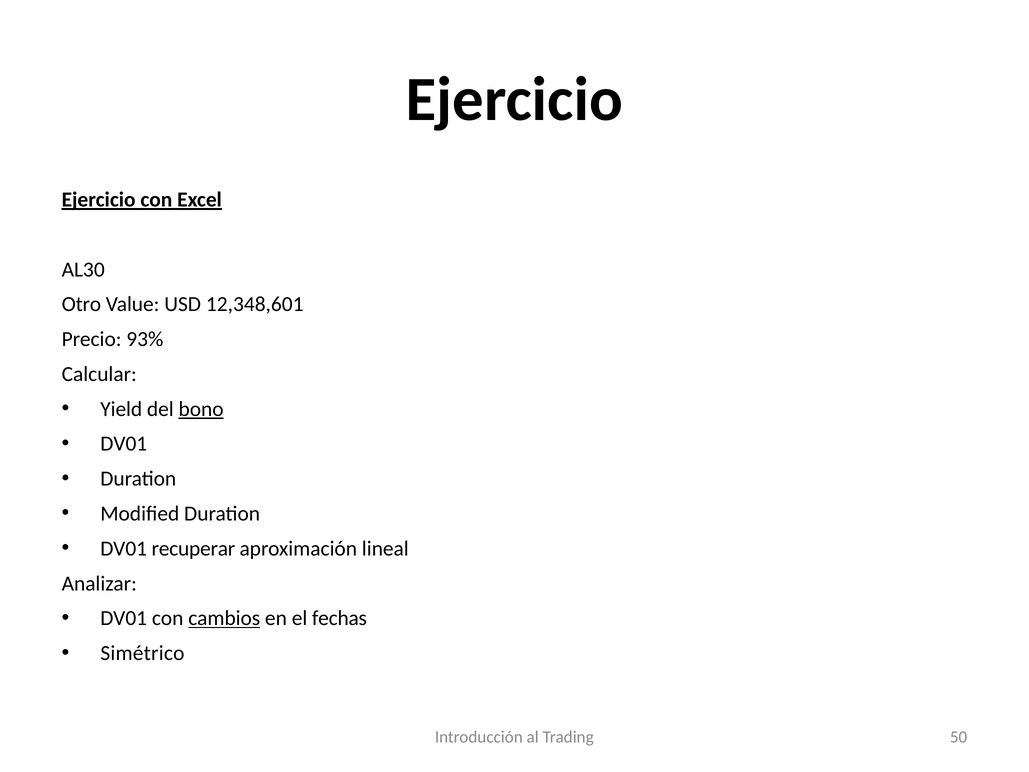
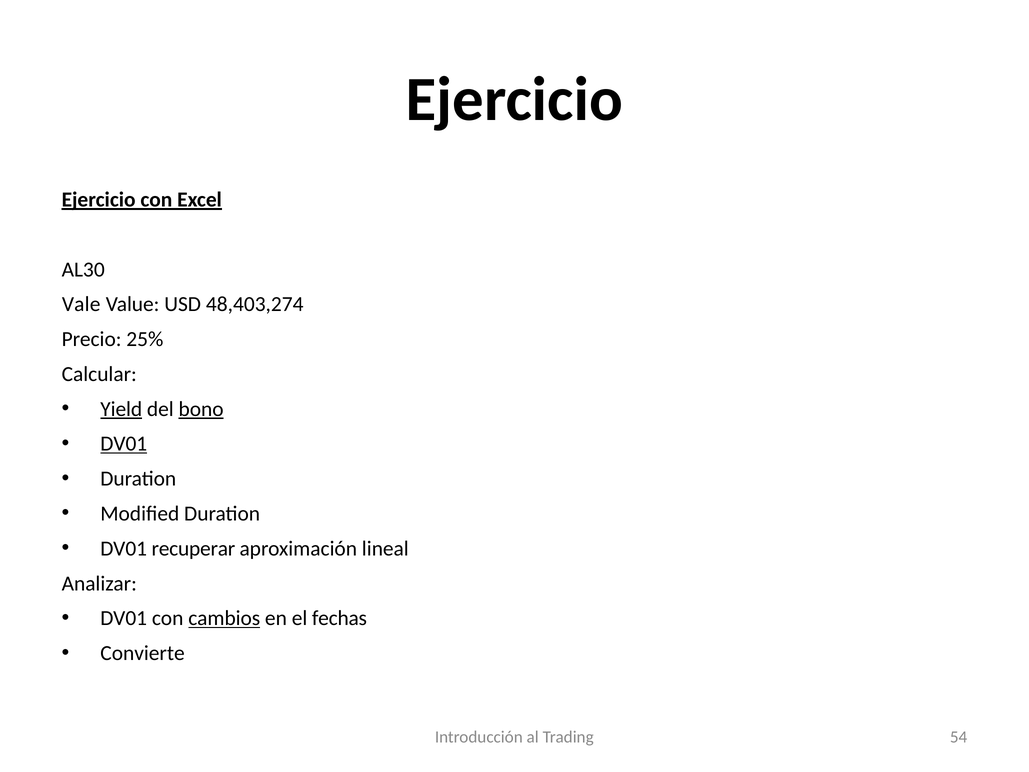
Otro: Otro -> Vale
12,348,601: 12,348,601 -> 48,403,274
93%: 93% -> 25%
Yield underline: none -> present
DV01 at (124, 444) underline: none -> present
Simétrico: Simétrico -> Convierte
50: 50 -> 54
